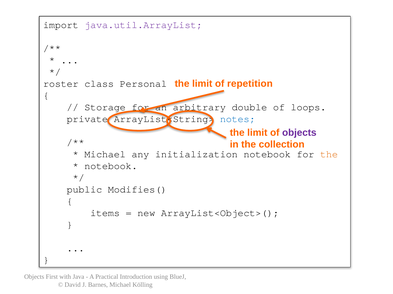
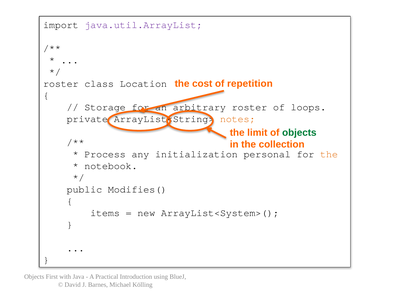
limit at (202, 84): limit -> cost
Personal: Personal -> Location
double at (249, 107): double -> roster
notes colour: blue -> orange
objects at (299, 133) colour: purple -> green
Michael at (105, 155): Michael -> Process
initialization notebook: notebook -> personal
ArrayList<Object>(: ArrayList<Object>( -> ArrayList<System>(
